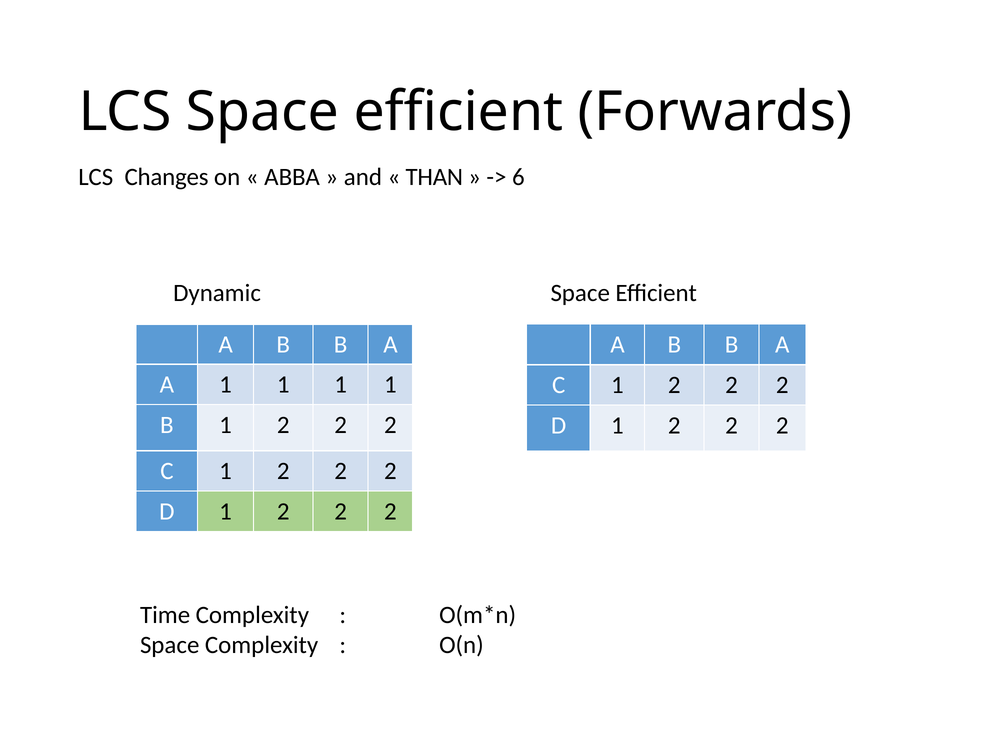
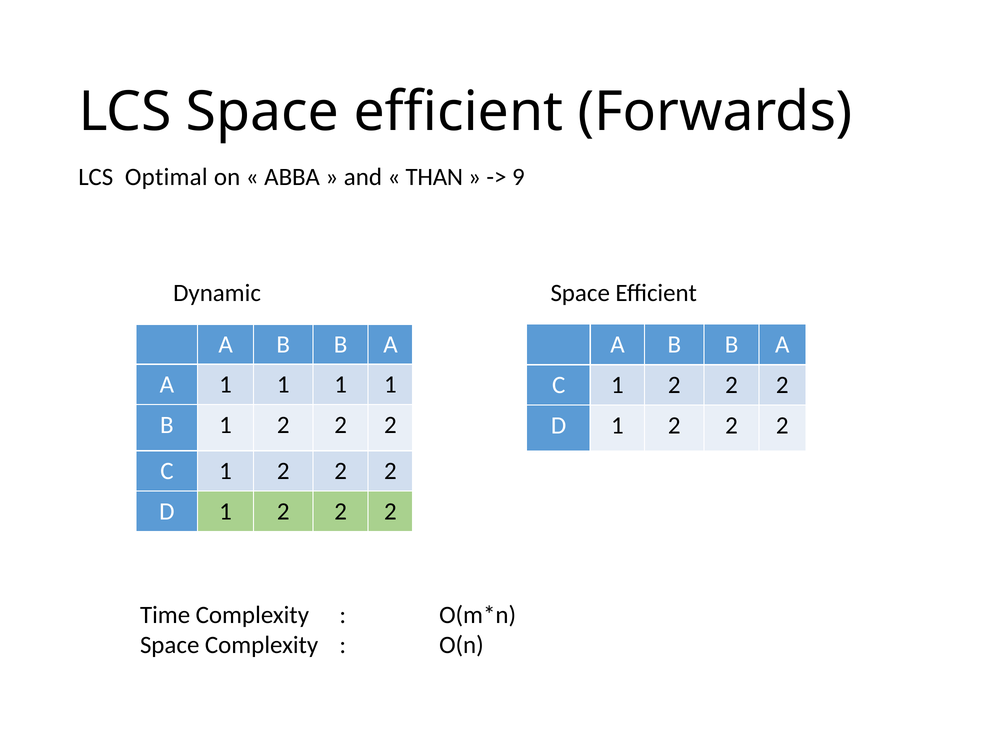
Changes: Changes -> Optimal
6: 6 -> 9
